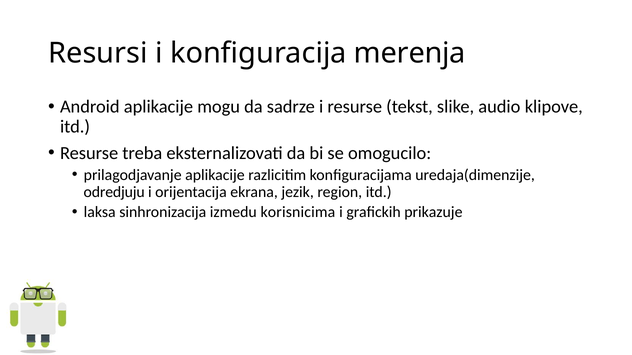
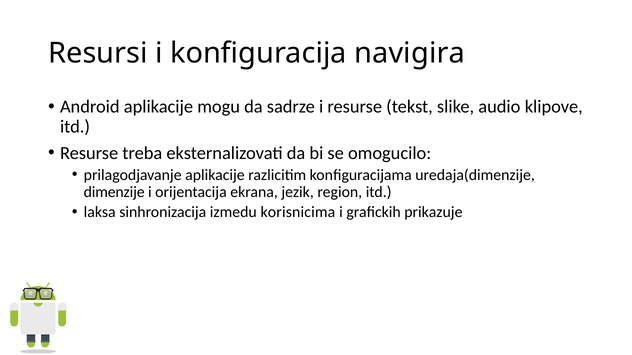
merenja: merenja -> navigira
odredjuju: odredjuju -> dimenzije
